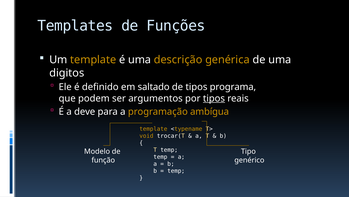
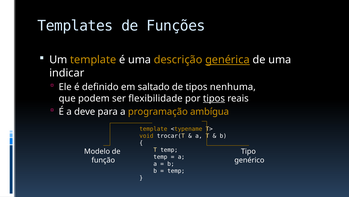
genérica underline: none -> present
digitos: digitos -> indicar
programa: programa -> nenhuma
argumentos: argumentos -> flexibilidade
